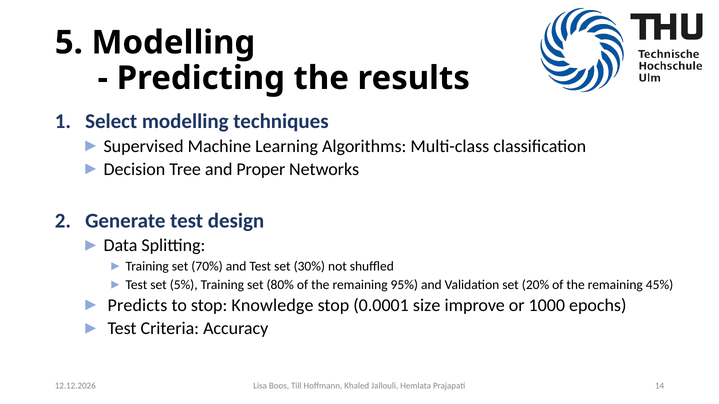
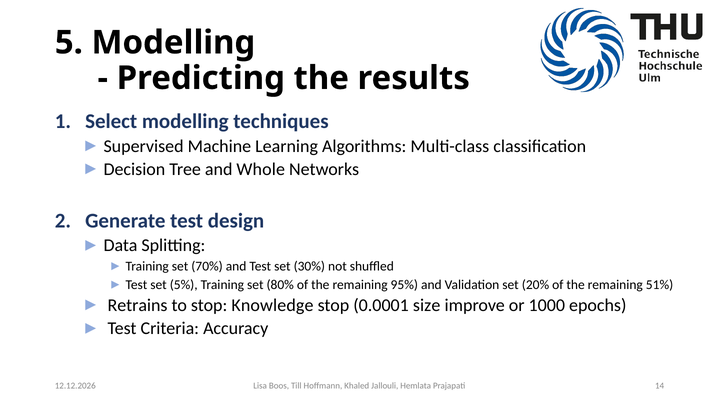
Proper: Proper -> Whole
45%: 45% -> 51%
Predicts: Predicts -> Retrains
